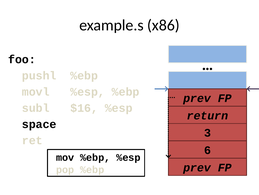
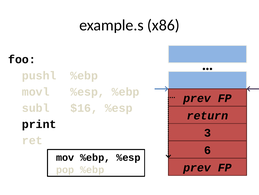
space: space -> print
